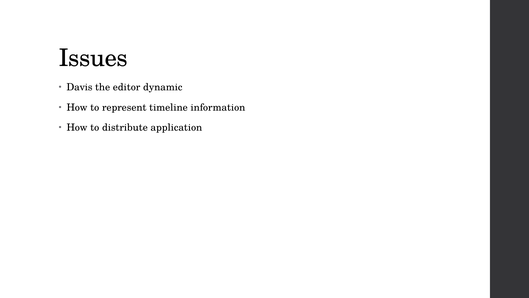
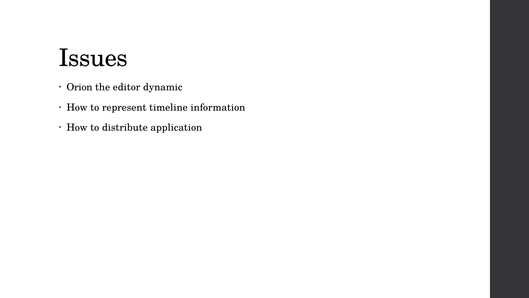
Davis: Davis -> Orion
